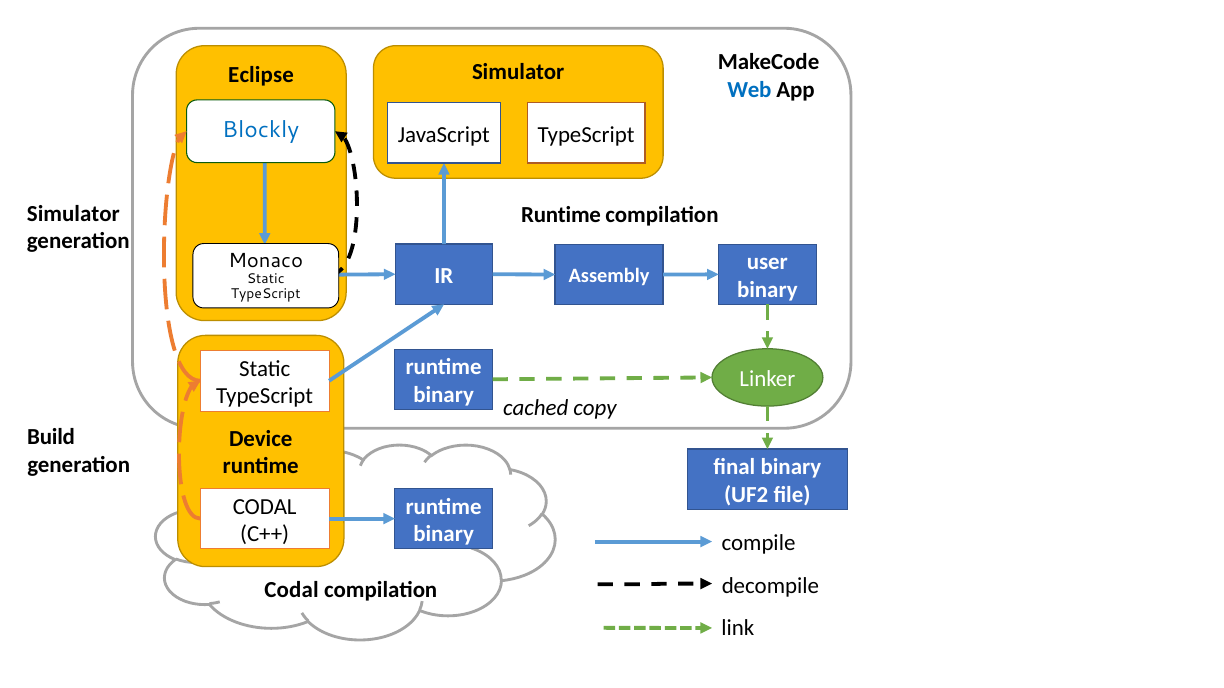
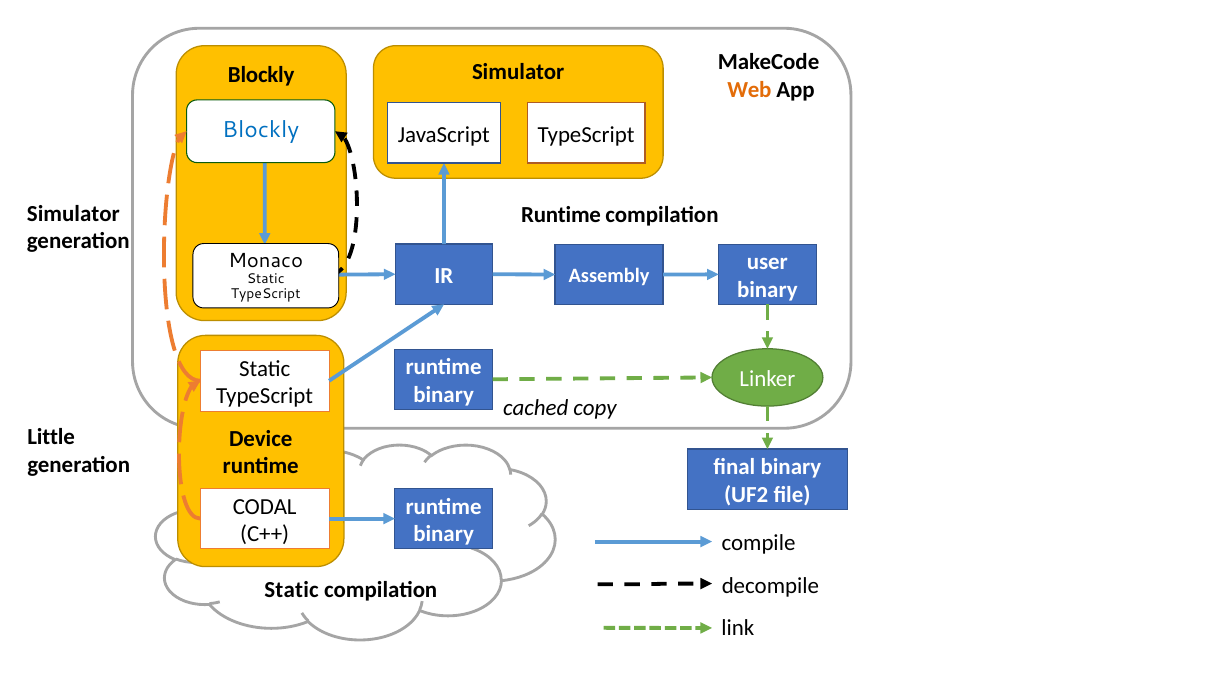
Eclipse at (261, 75): Eclipse -> Blockly
Web colour: blue -> orange
Build: Build -> Little
Codal at (292, 590): Codal -> Static
